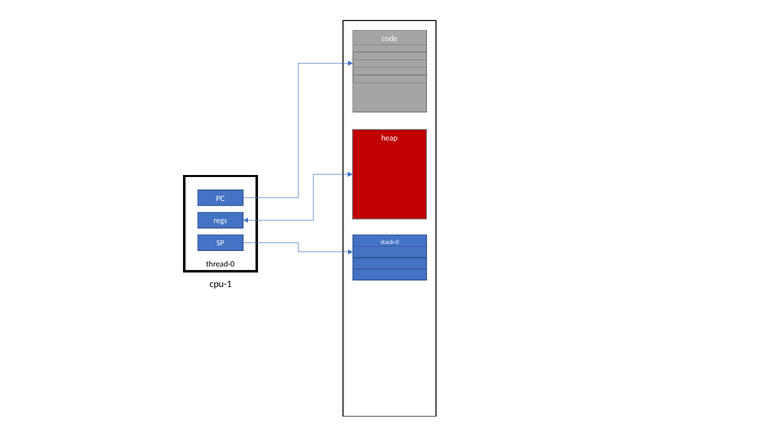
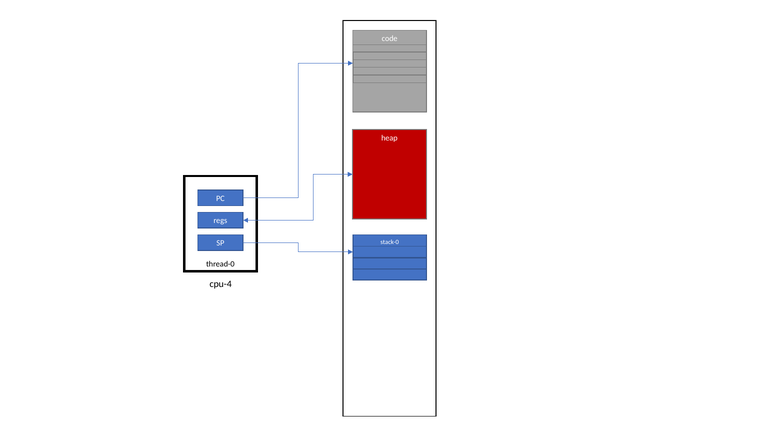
cpu-1: cpu-1 -> cpu-4
